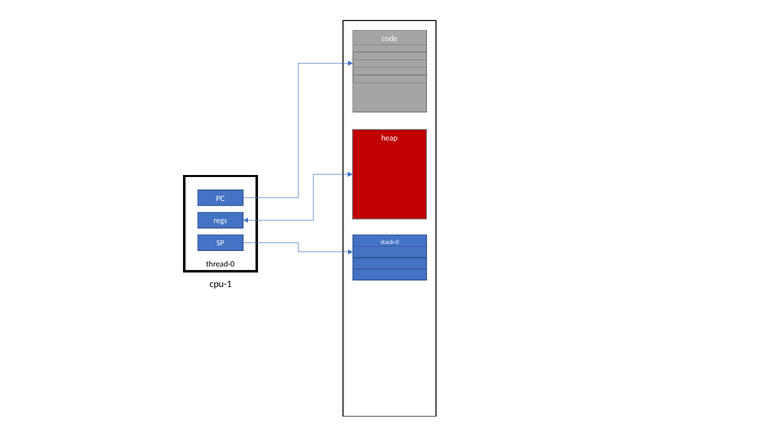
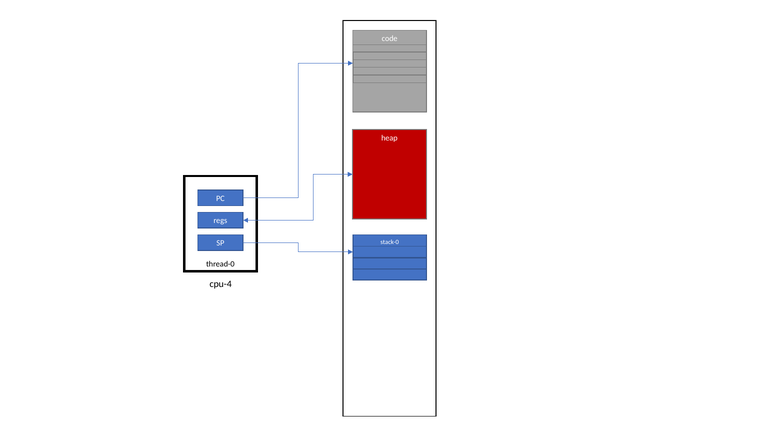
cpu-1: cpu-1 -> cpu-4
